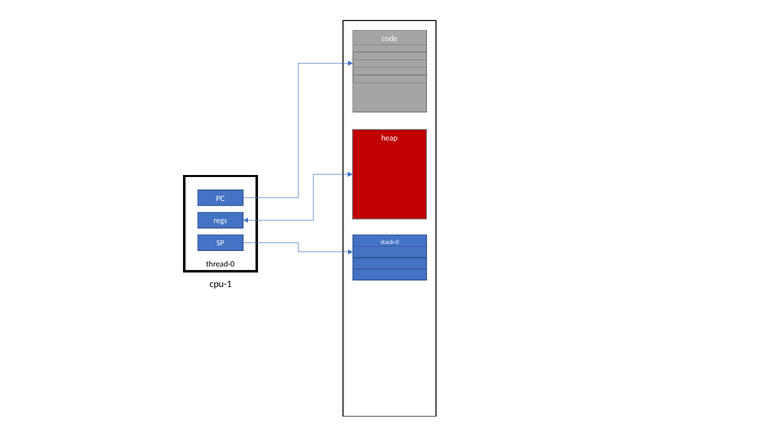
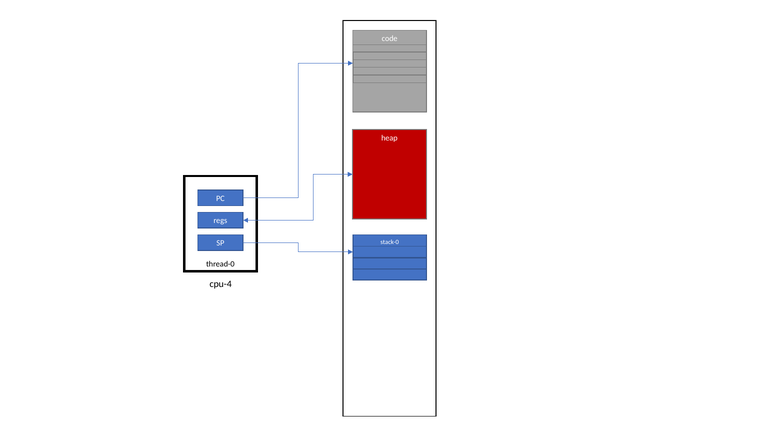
cpu-1: cpu-1 -> cpu-4
